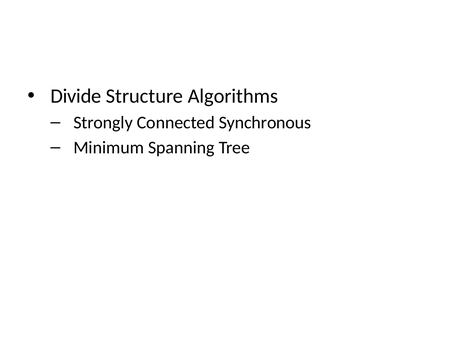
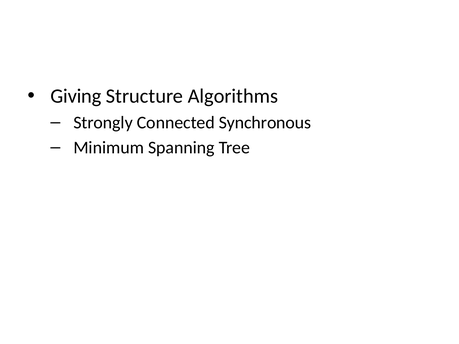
Divide: Divide -> Giving
